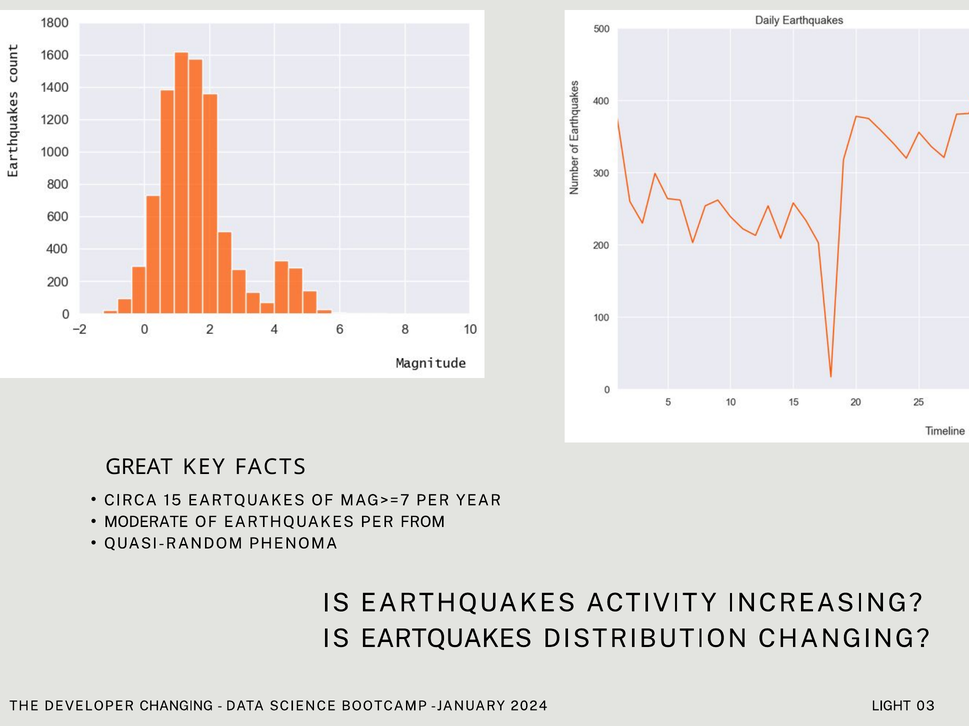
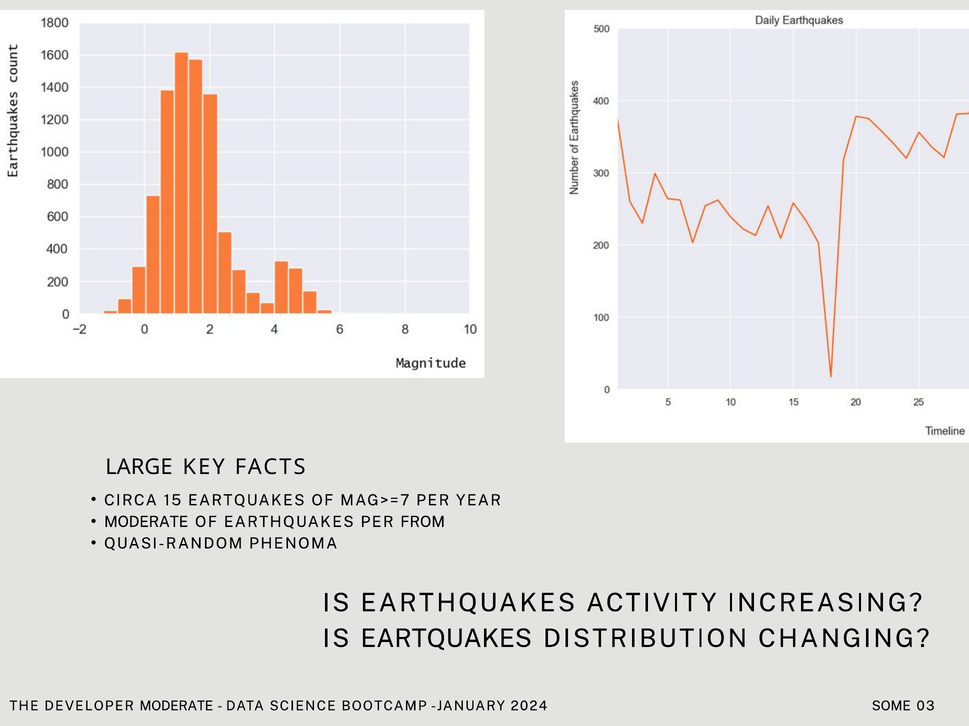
GREAT: GREAT -> LARGE
DEVELOPER CHANGING: CHANGING -> MODERATE
LIGHT: LIGHT -> SOME
